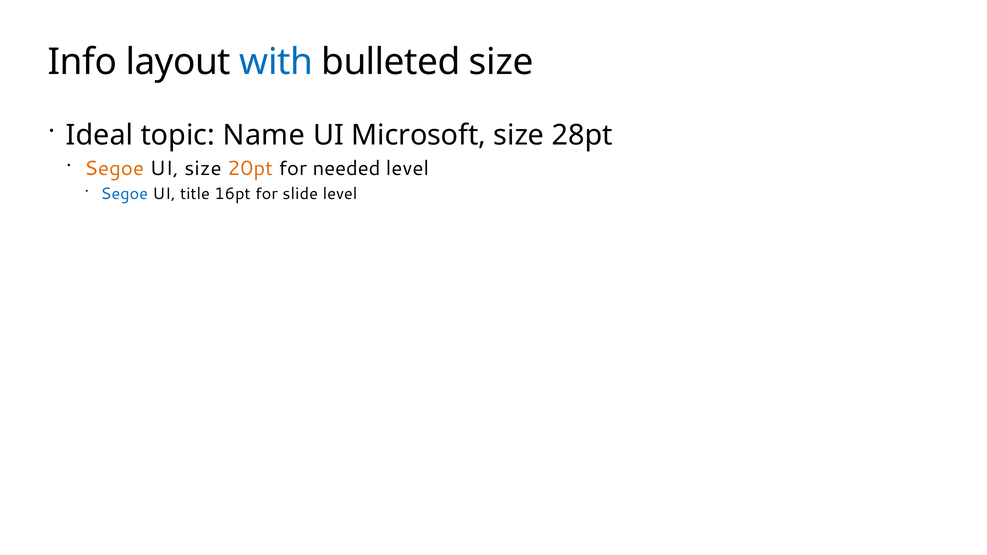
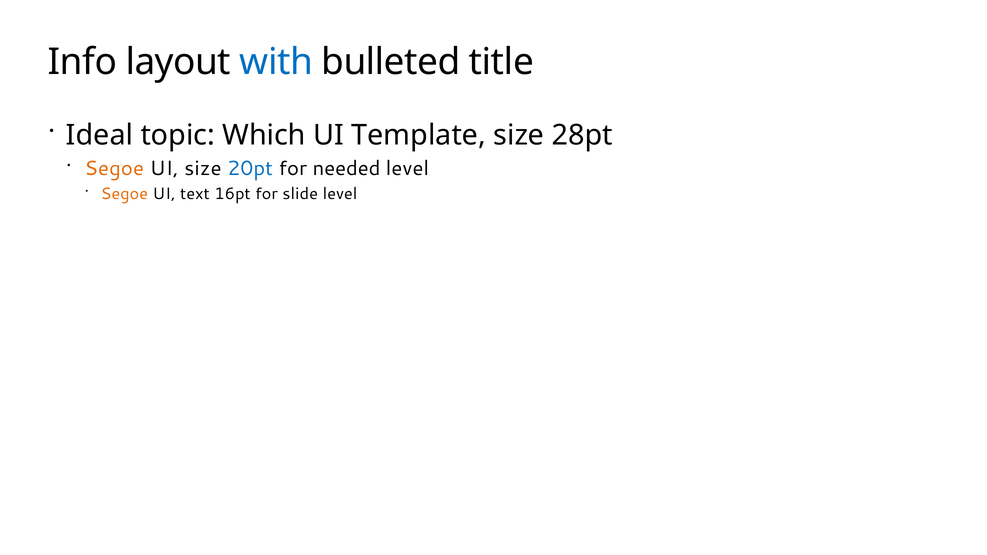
bulleted size: size -> title
Name: Name -> Which
Microsoft: Microsoft -> Template
20pt colour: orange -> blue
Segoe at (124, 194) colour: blue -> orange
title: title -> text
